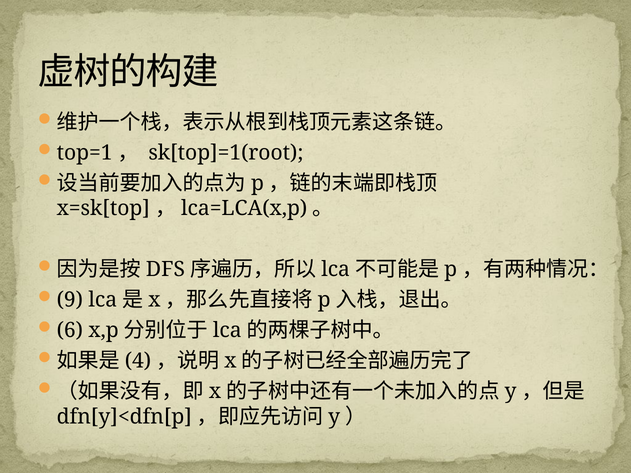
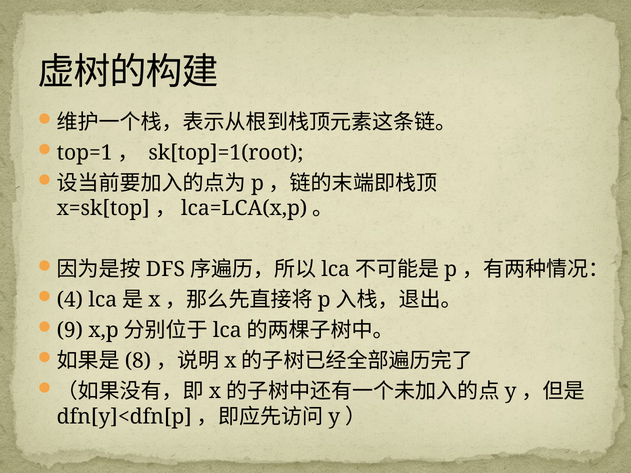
9: 9 -> 4
6: 6 -> 9
4: 4 -> 8
